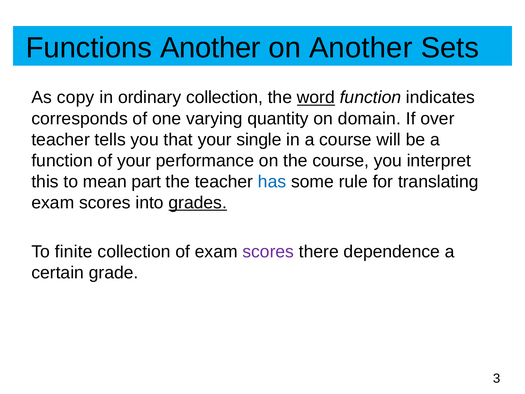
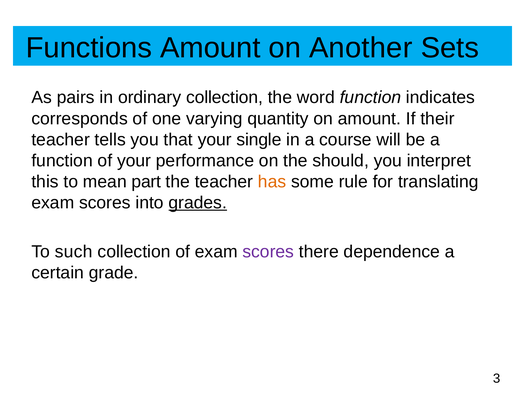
Functions Another: Another -> Amount
copy: copy -> pairs
word underline: present -> none
on domain: domain -> amount
over: over -> their
the course: course -> should
has colour: blue -> orange
finite: finite -> such
